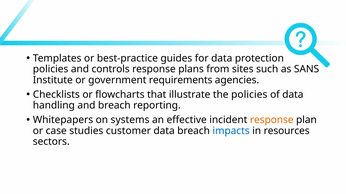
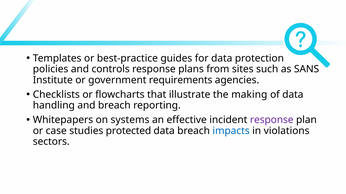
the policies: policies -> making
response at (272, 120) colour: orange -> purple
customer: customer -> protected
resources: resources -> violations
